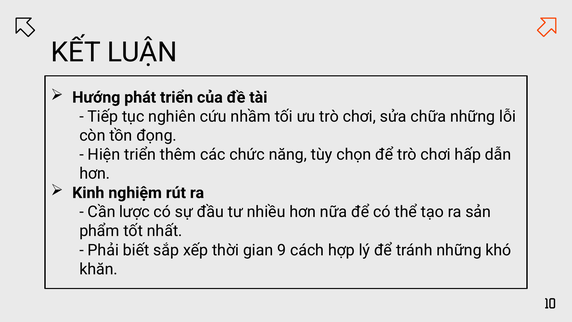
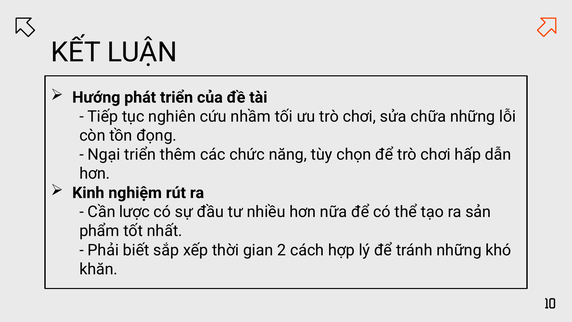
Hiện: Hiện -> Ngại
9: 9 -> 2
